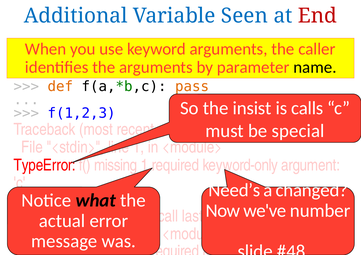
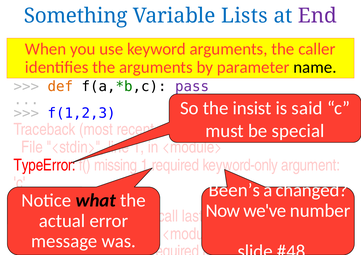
Additional: Additional -> Something
Seen: Seen -> Lists
End at (317, 16) colour: red -> purple
pass colour: orange -> purple
calls: calls -> said
Need’s: Need’s -> Been’s
